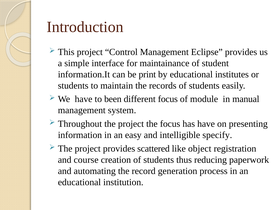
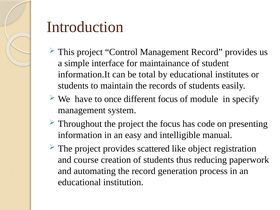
Management Eclipse: Eclipse -> Record
print: print -> total
been: been -> once
manual: manual -> specify
has have: have -> code
specify: specify -> manual
